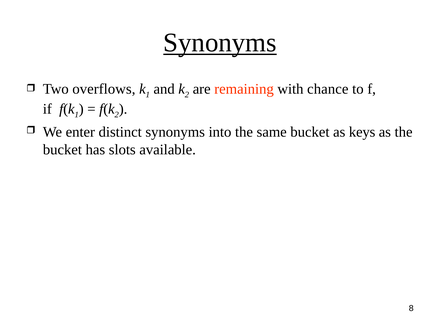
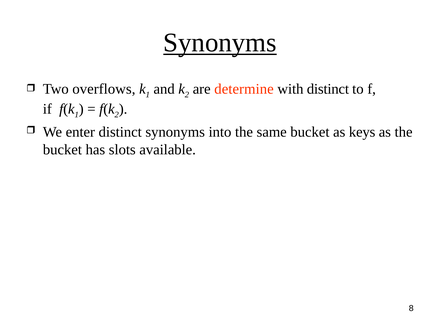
remaining: remaining -> determine
with chance: chance -> distinct
